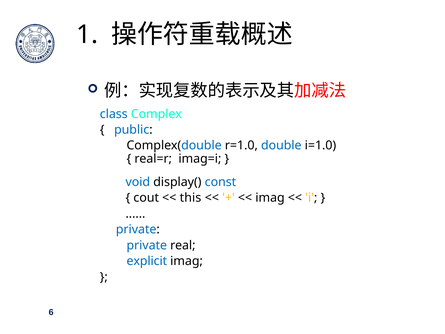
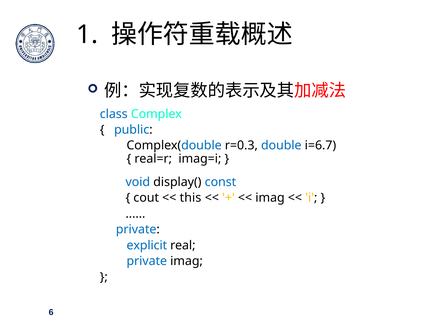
r=1.0: r=1.0 -> r=0.3
i=1.0: i=1.0 -> i=6.7
private at (147, 245): private -> explicit
explicit at (147, 261): explicit -> private
